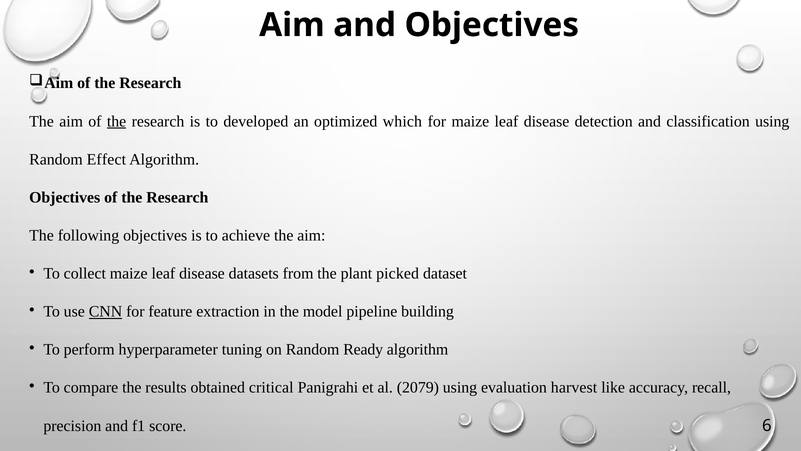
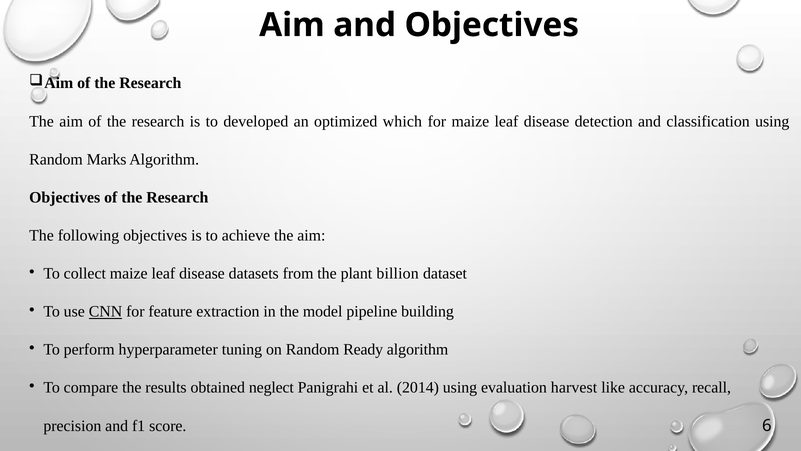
the at (117, 121) underline: present -> none
Effect: Effect -> Marks
picked: picked -> billion
critical: critical -> neglect
2079: 2079 -> 2014
